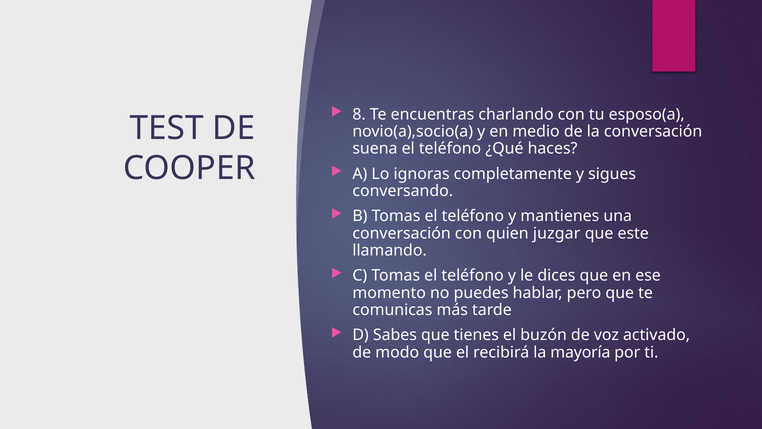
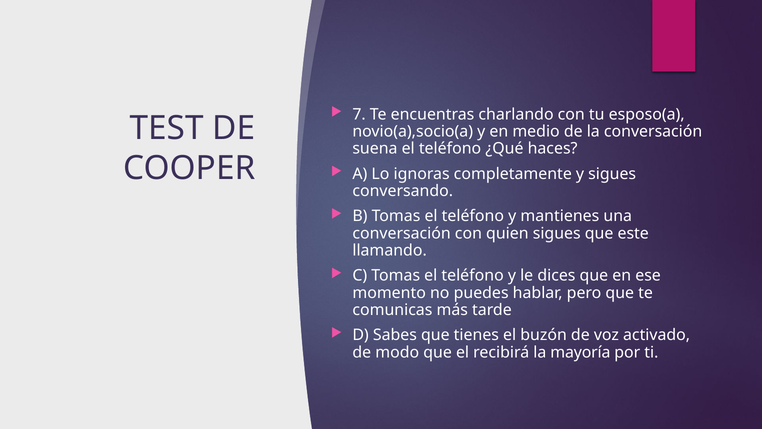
8: 8 -> 7
quien juzgar: juzgar -> sigues
